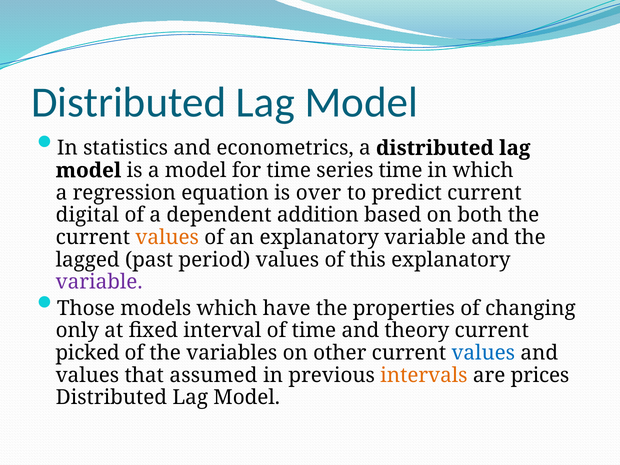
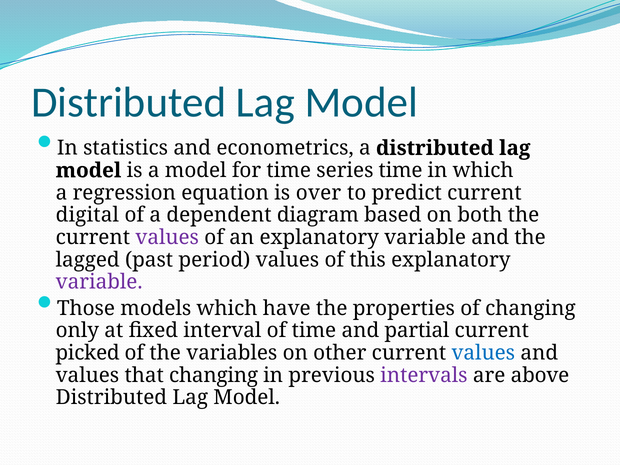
addition: addition -> diagram
values at (167, 237) colour: orange -> purple
theory: theory -> partial
that assumed: assumed -> changing
intervals colour: orange -> purple
prices: prices -> above
